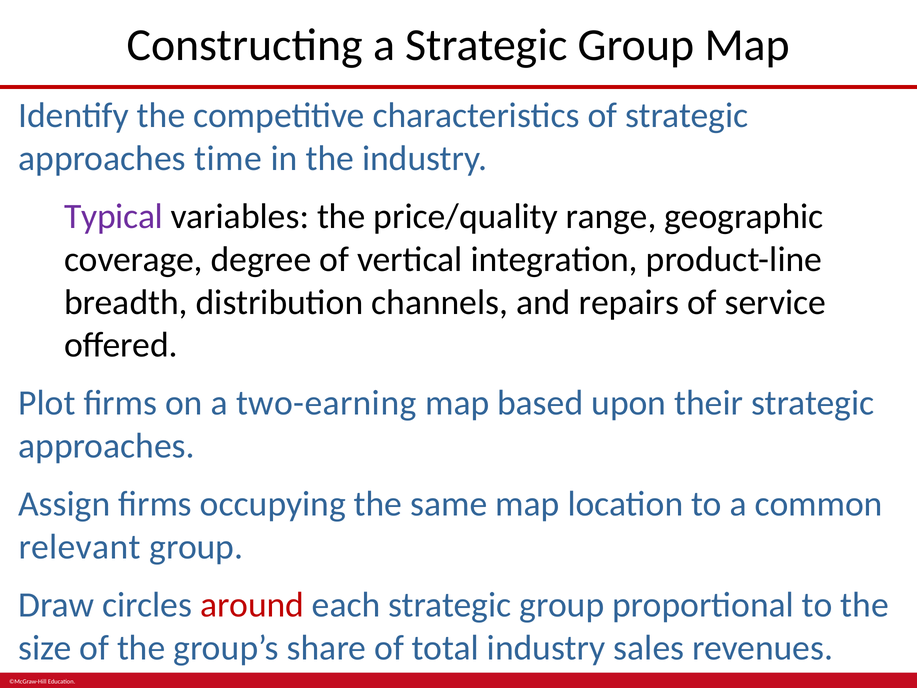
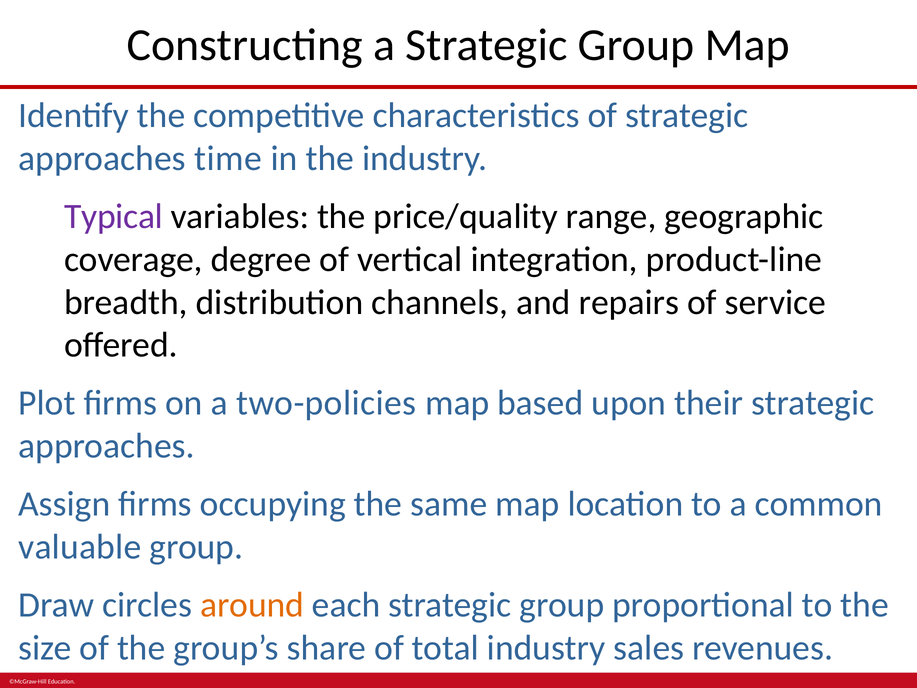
two-earning: two-earning -> two-policies
relevant: relevant -> valuable
around colour: red -> orange
